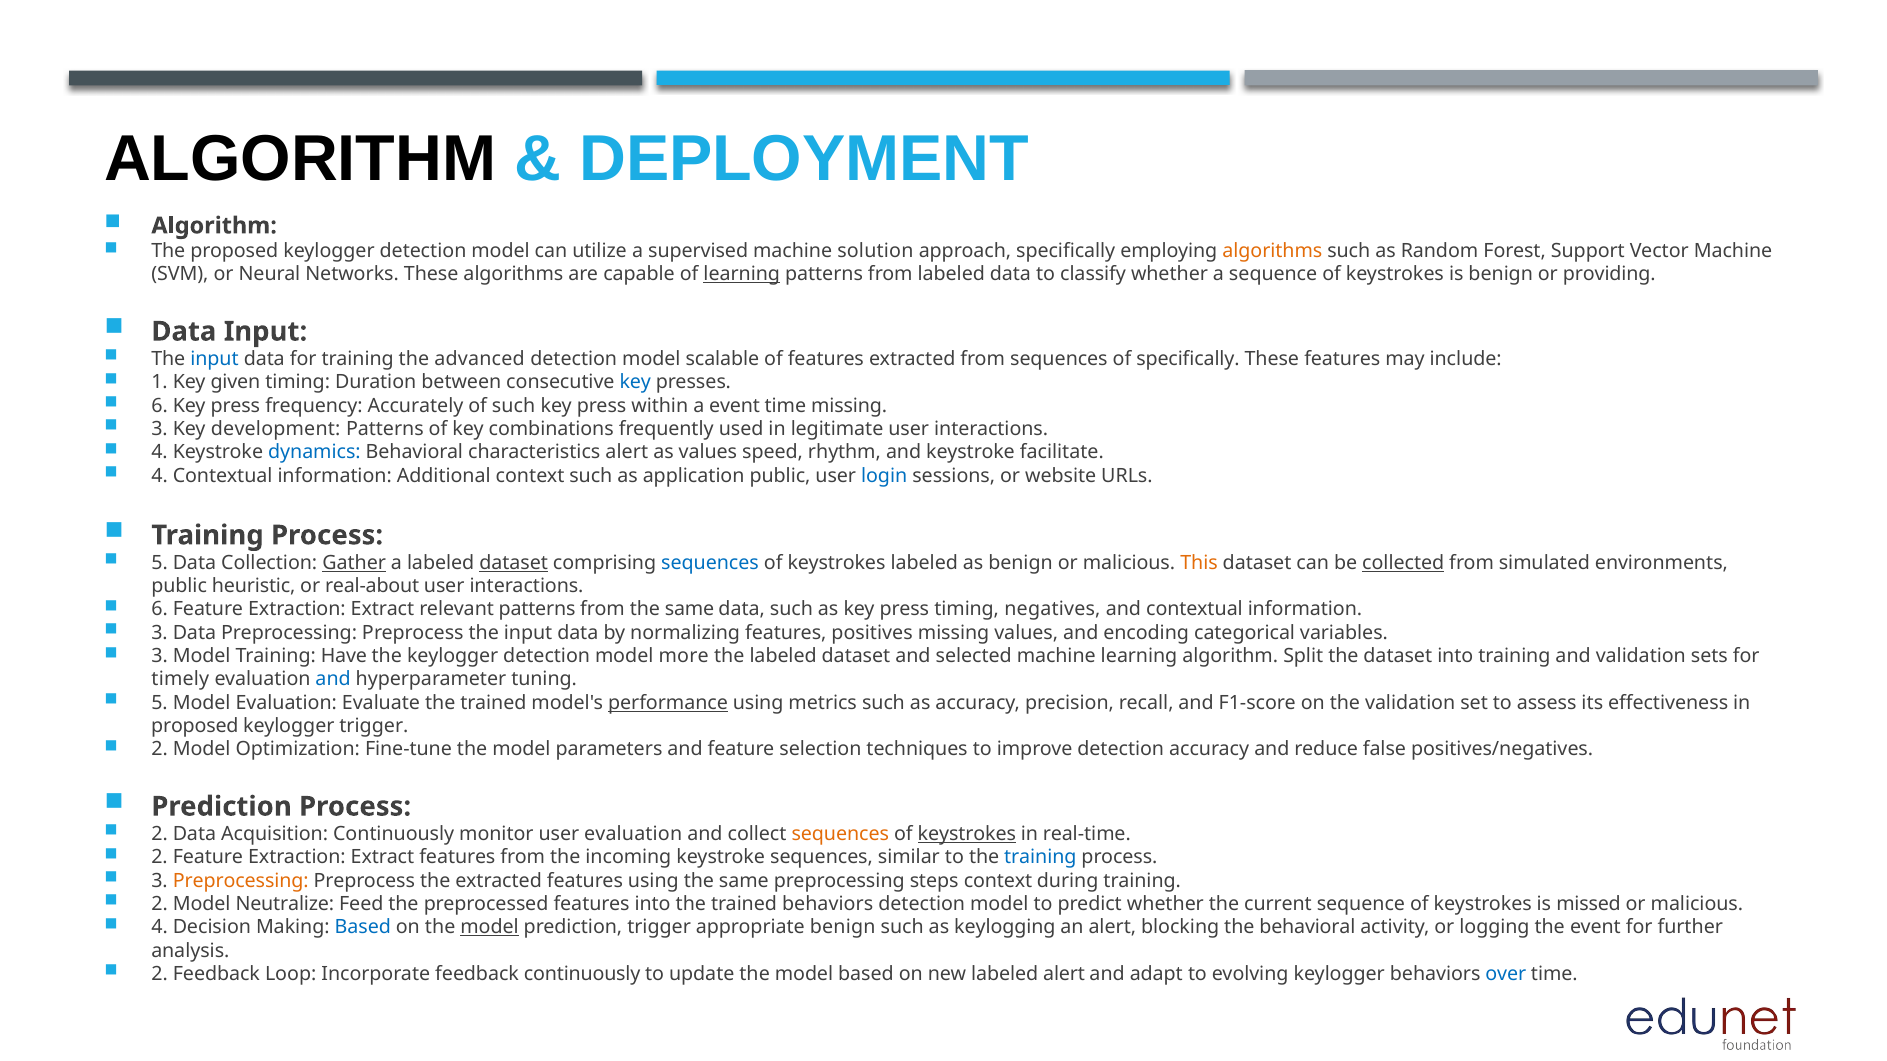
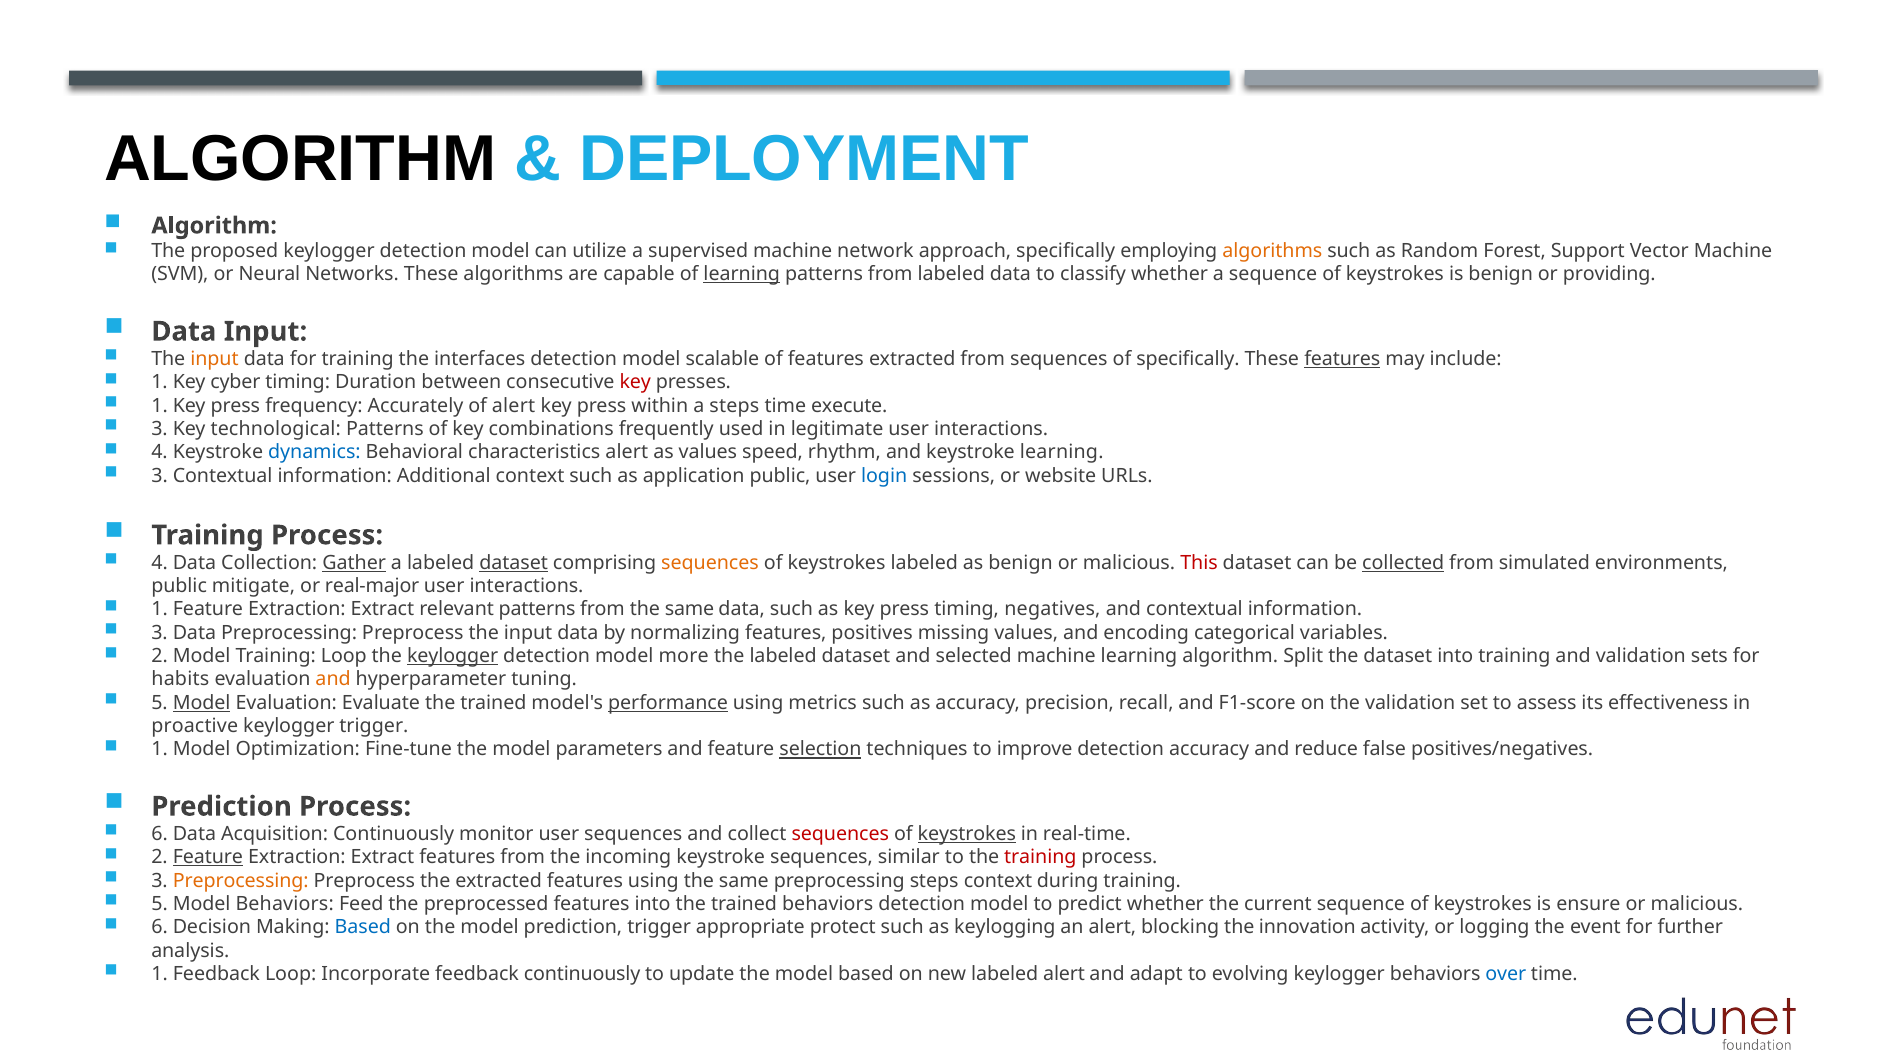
solution: solution -> network
input at (214, 359) colour: blue -> orange
advanced: advanced -> interfaces
features at (1342, 359) underline: none -> present
given: given -> cyber
key at (635, 382) colour: blue -> red
6 at (160, 406): 6 -> 1
of such: such -> alert
a event: event -> steps
time missing: missing -> execute
development: development -> technological
keystroke facilitate: facilitate -> learning
4 at (160, 476): 4 -> 3
5 at (160, 563): 5 -> 4
sequences at (710, 563) colour: blue -> orange
This colour: orange -> red
heuristic: heuristic -> mitigate
real-about: real-about -> real-major
6 at (160, 610): 6 -> 1
3 at (160, 656): 3 -> 2
Training Have: Have -> Loop
keylogger at (453, 656) underline: none -> present
timely: timely -> habits
and at (333, 680) colour: blue -> orange
Model at (202, 703) underline: none -> present
proposed at (195, 726): proposed -> proactive
2 at (160, 750): 2 -> 1
selection underline: none -> present
2 at (160, 834): 2 -> 6
user evaluation: evaluation -> sequences
sequences at (840, 834) colour: orange -> red
Feature at (208, 858) underline: none -> present
training at (1040, 858) colour: blue -> red
2 at (160, 904): 2 -> 5
Model Neutralize: Neutralize -> Behaviors
missed: missed -> ensure
4 at (160, 928): 4 -> 6
model at (490, 928) underline: present -> none
appropriate benign: benign -> protect
the behavioral: behavioral -> innovation
2 at (160, 974): 2 -> 1
